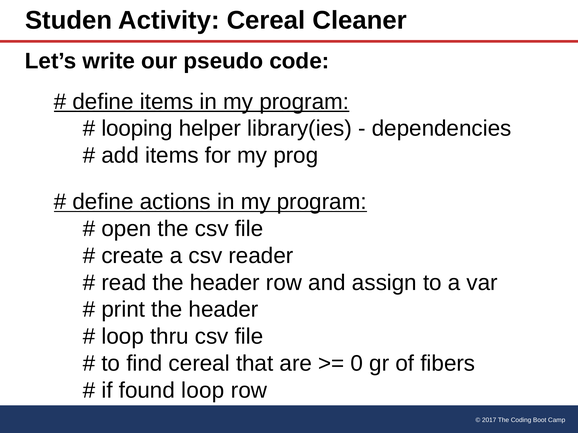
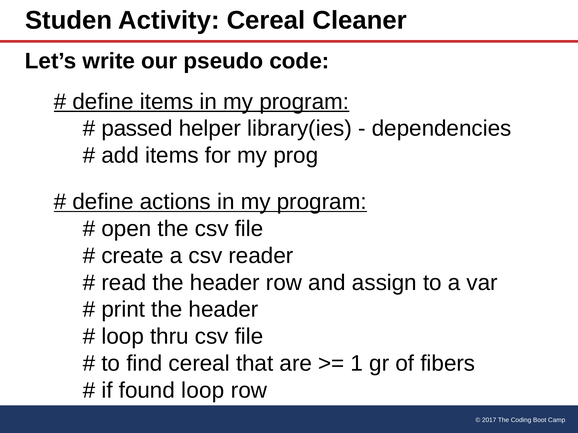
looping: looping -> passed
0: 0 -> 1
